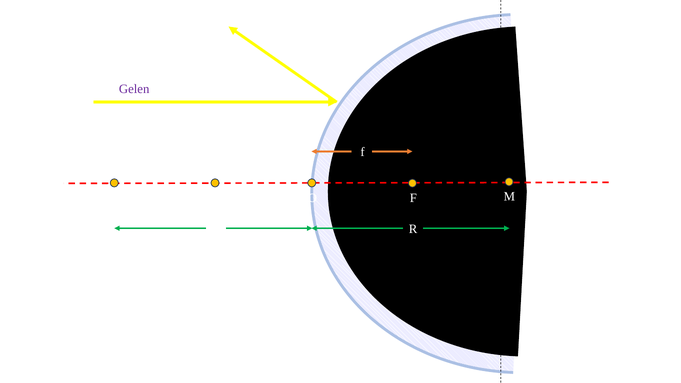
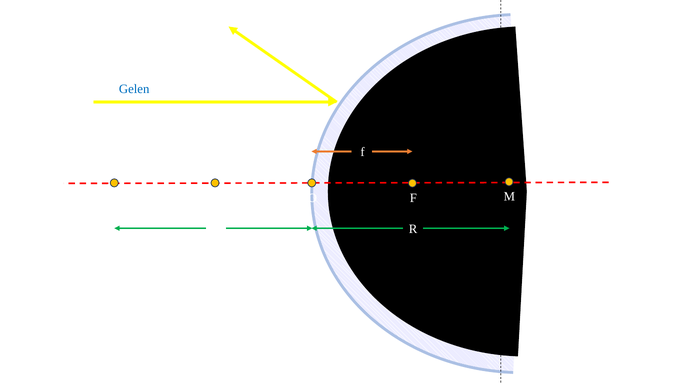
Gelen colour: purple -> blue
